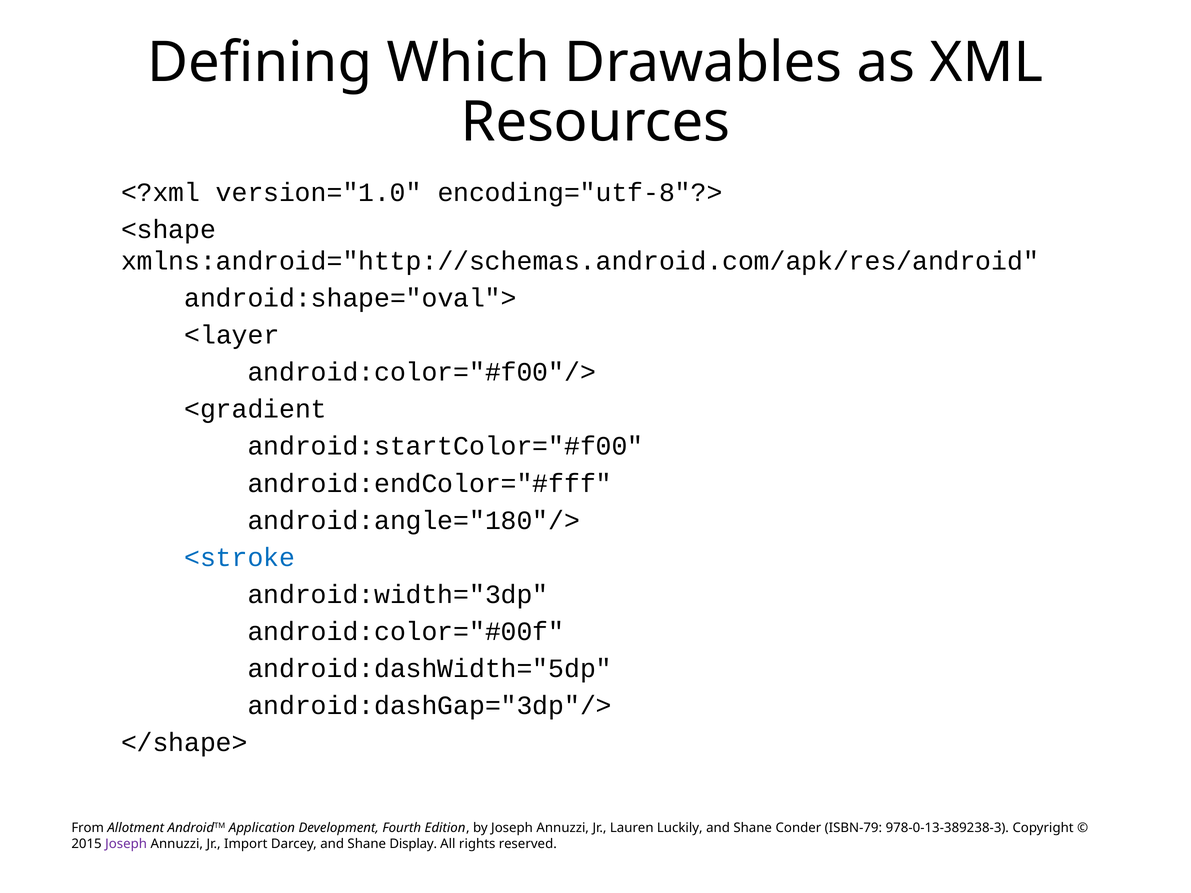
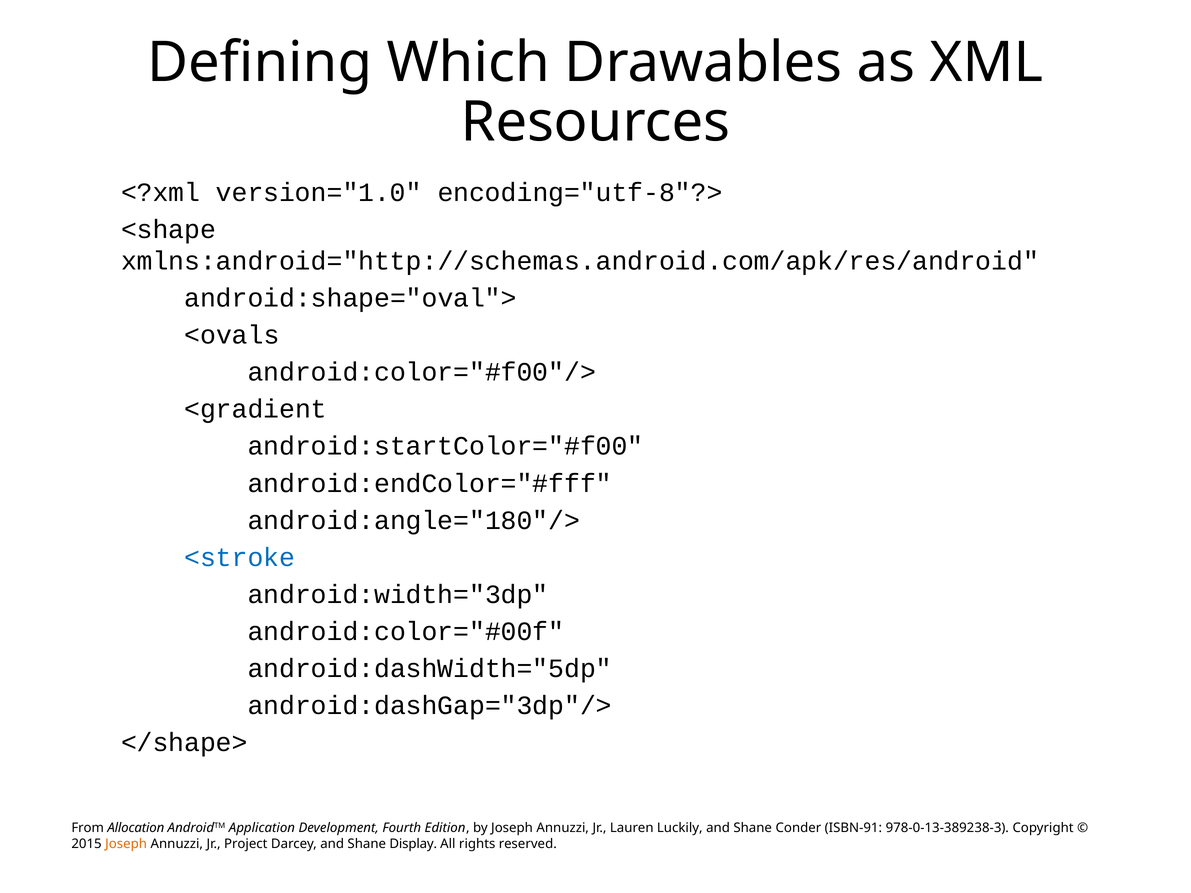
<layer: <layer -> <ovals
Allotment: Allotment -> Allocation
ISBN-79: ISBN-79 -> ISBN-91
Joseph at (126, 844) colour: purple -> orange
Import: Import -> Project
